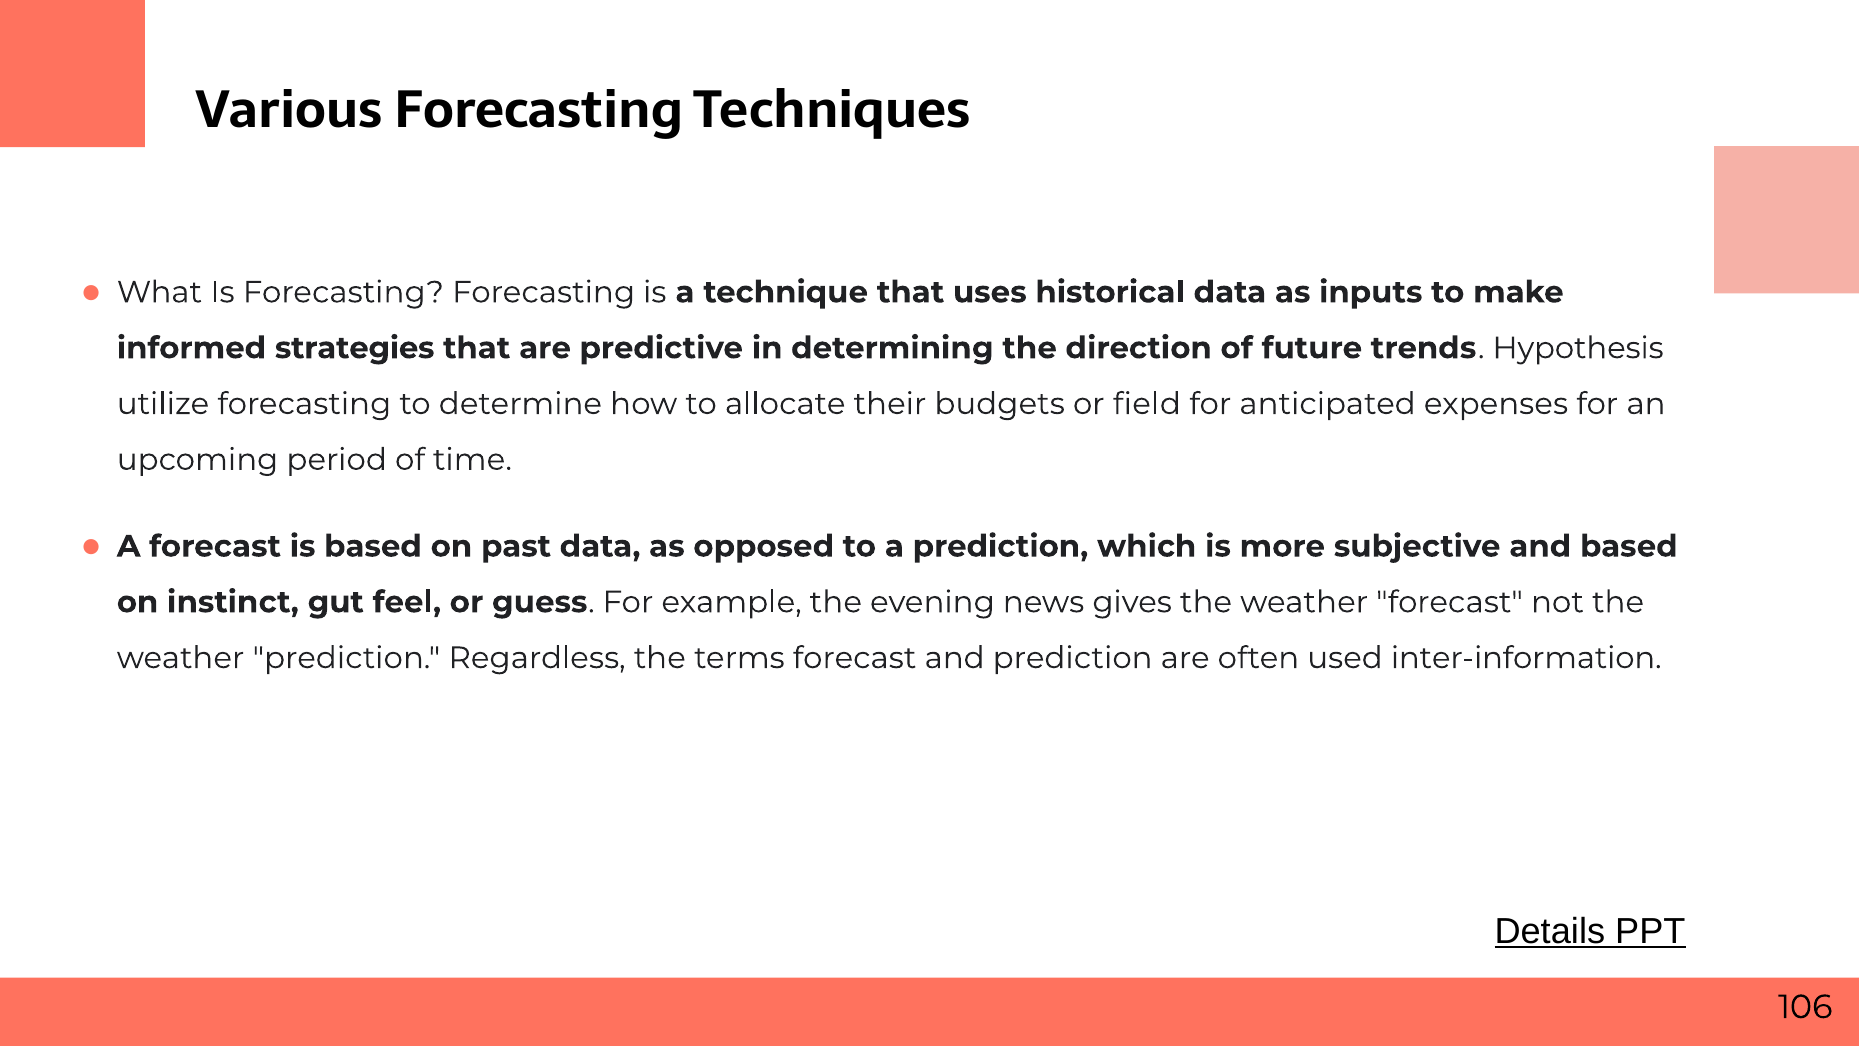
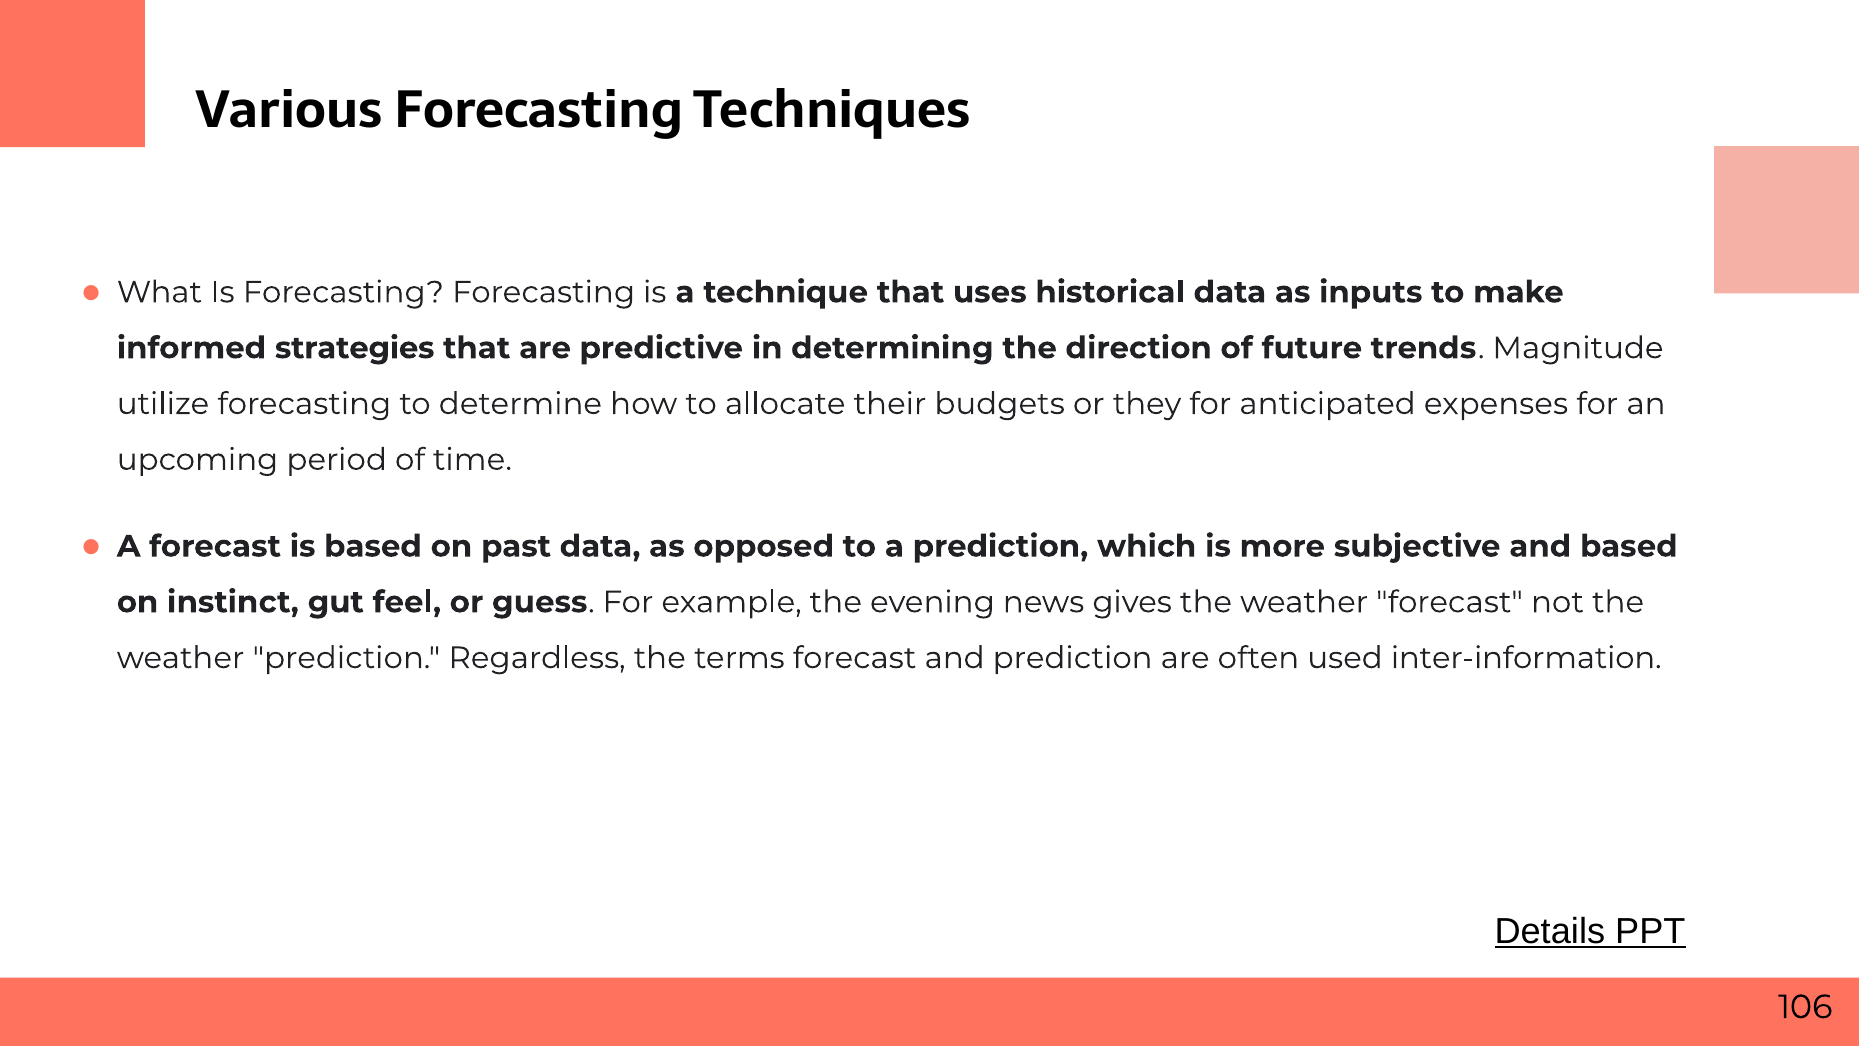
Hypothesis: Hypothesis -> Magnitude
field: field -> they
